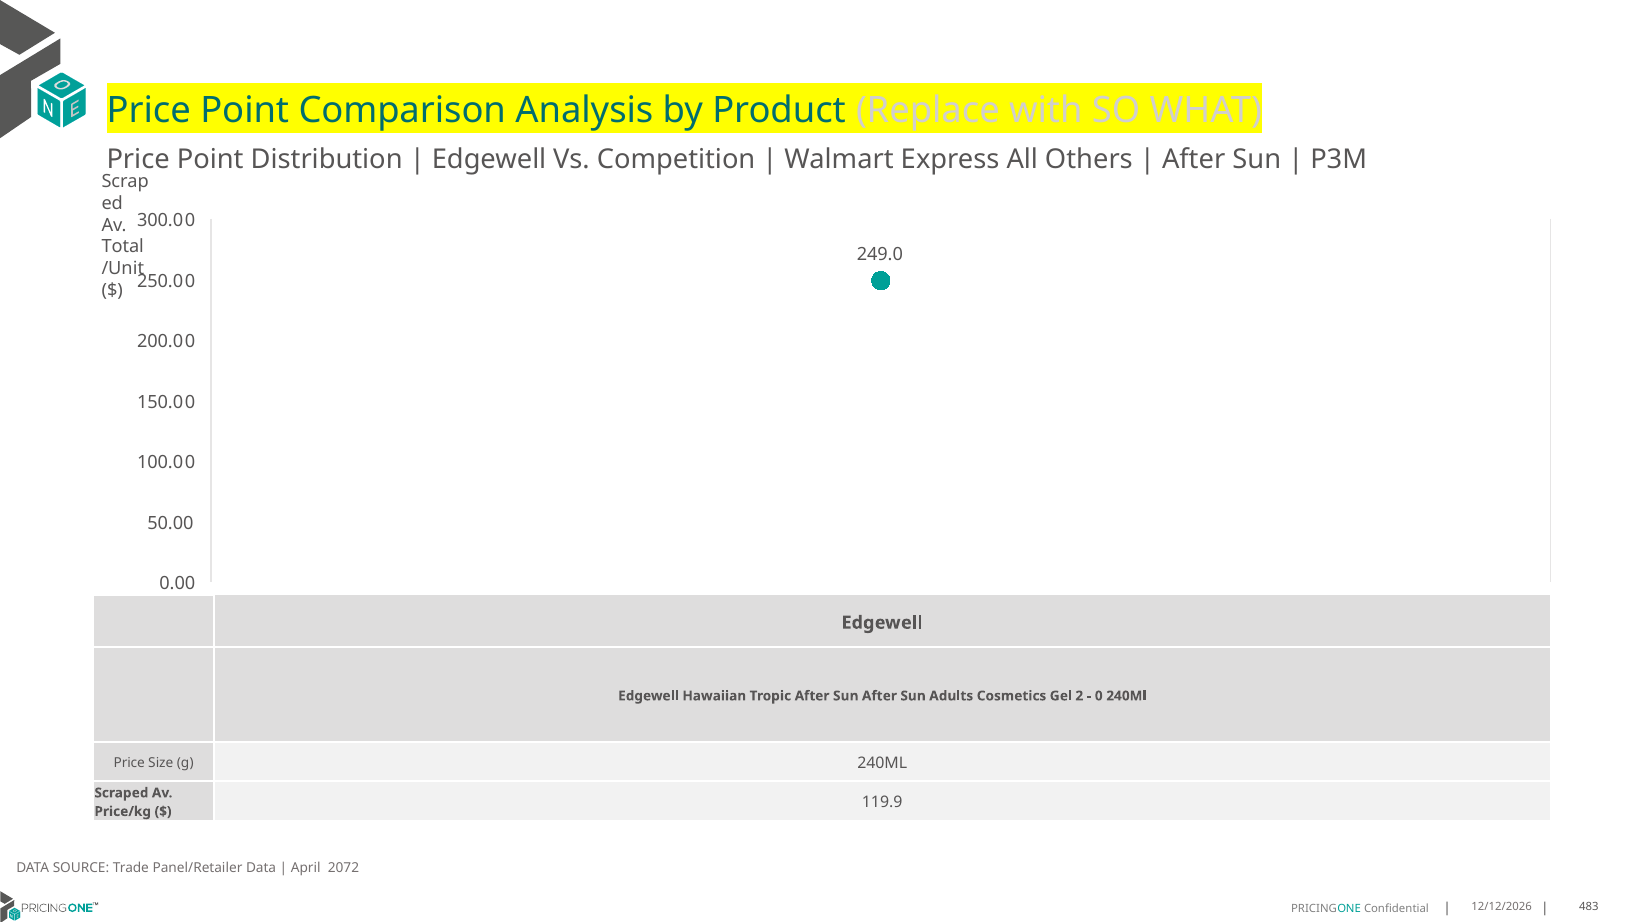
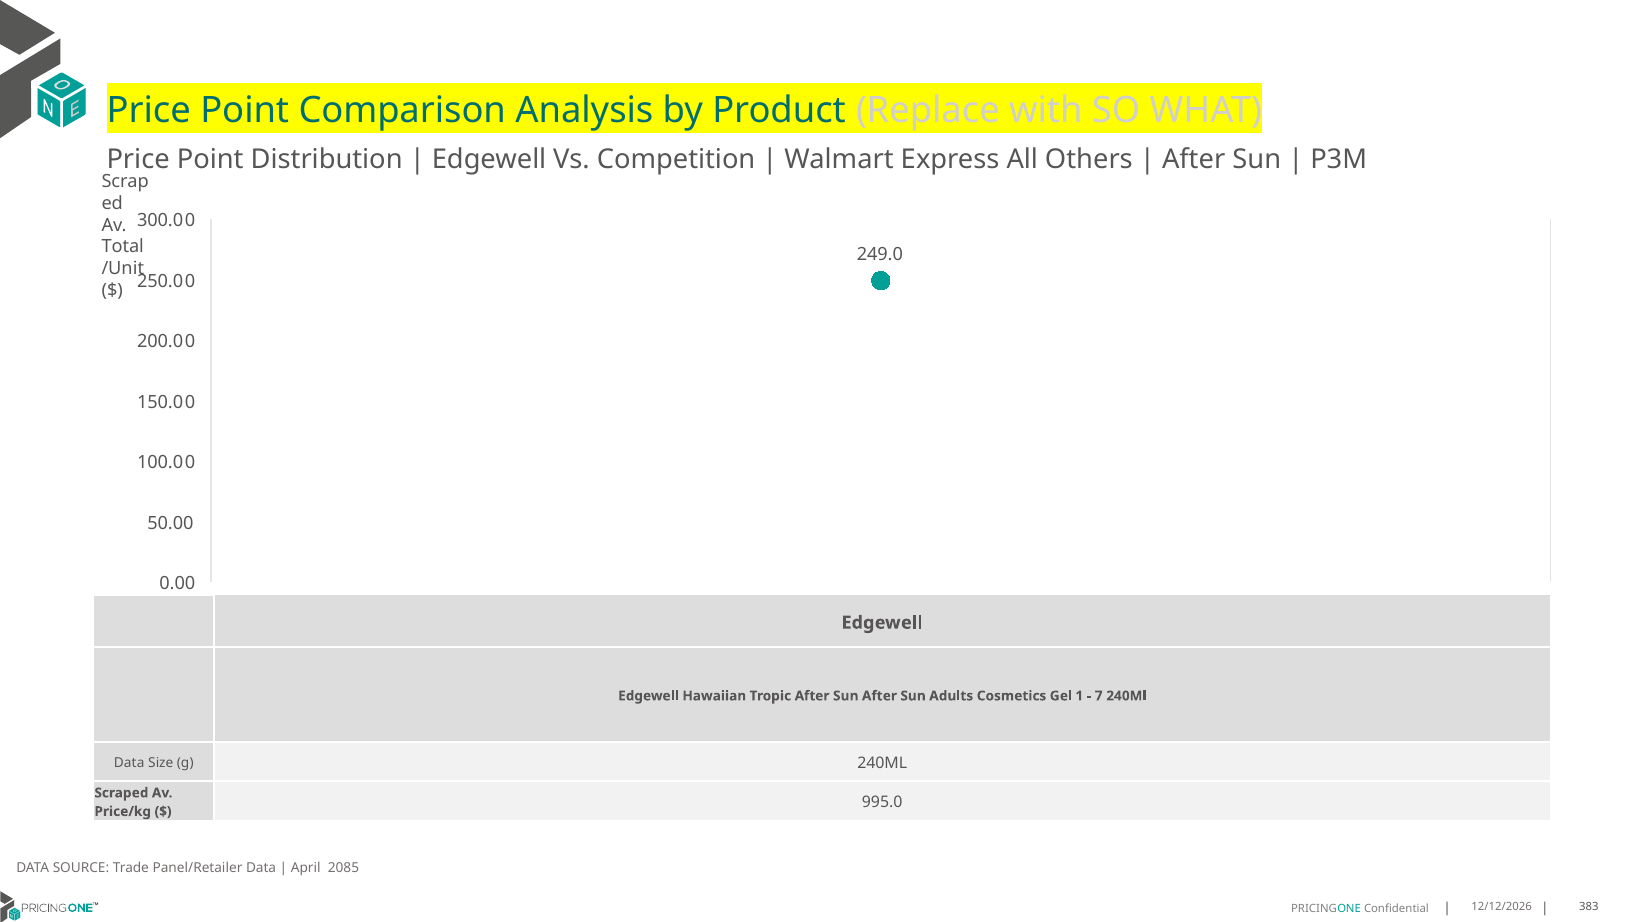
2: 2 -> 1
0: 0 -> 7
Price at (129, 763): Price -> Data
119.9: 119.9 -> 995.0
2072: 2072 -> 2085
483: 483 -> 383
